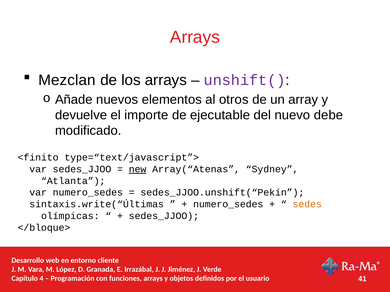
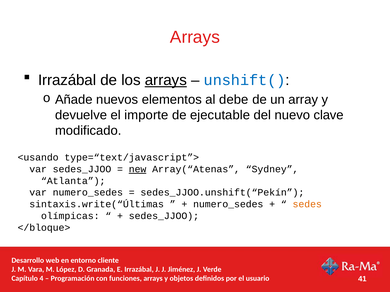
Mezclan at (67, 80): Mezclan -> Irrazábal
arrays at (166, 80) underline: none -> present
unshift( colour: purple -> blue
otros: otros -> debe
debe: debe -> clave
<finito: <finito -> <usando
